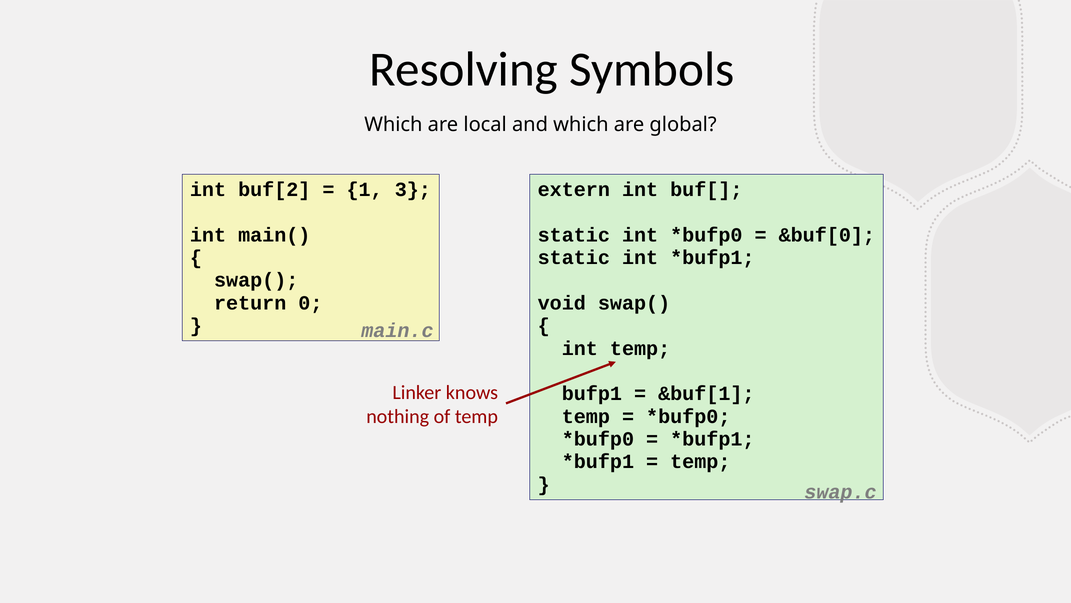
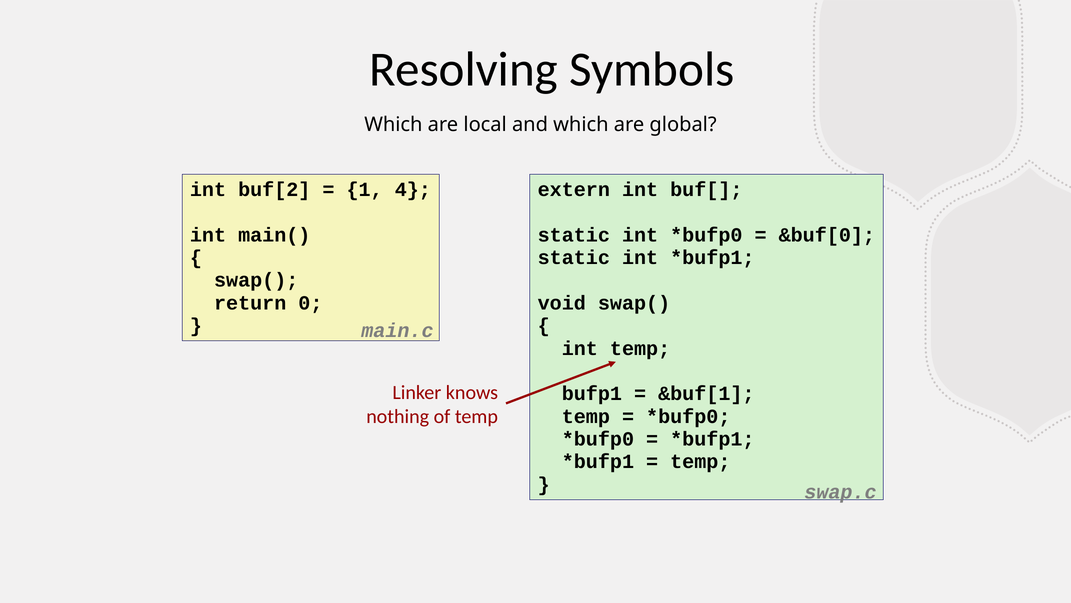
3: 3 -> 4
